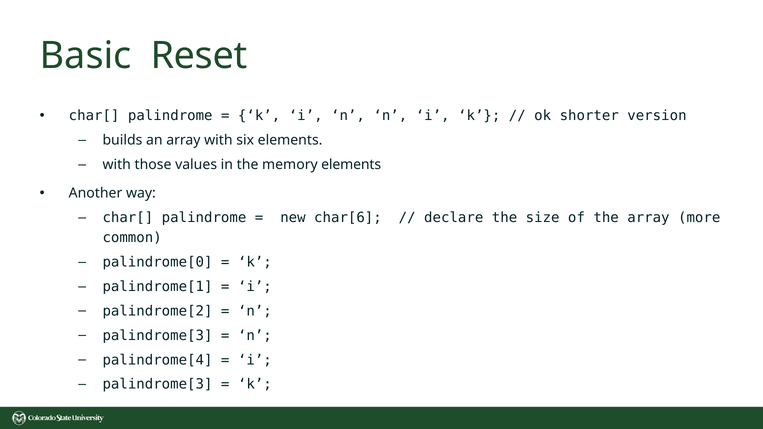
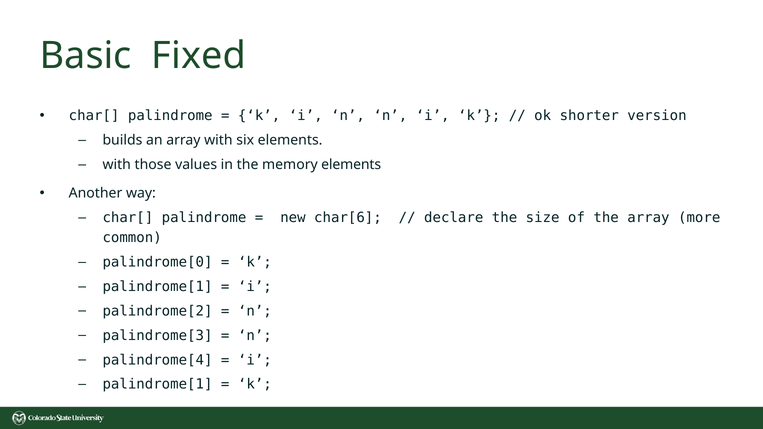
Reset: Reset -> Fixed
palindrome[3 at (158, 384): palindrome[3 -> palindrome[1
